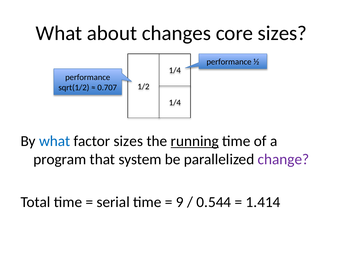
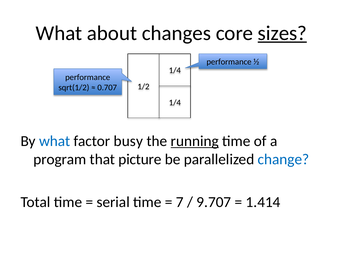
sizes at (282, 33) underline: none -> present
factor sizes: sizes -> busy
system: system -> picture
change colour: purple -> blue
9: 9 -> 7
0.544: 0.544 -> 9.707
